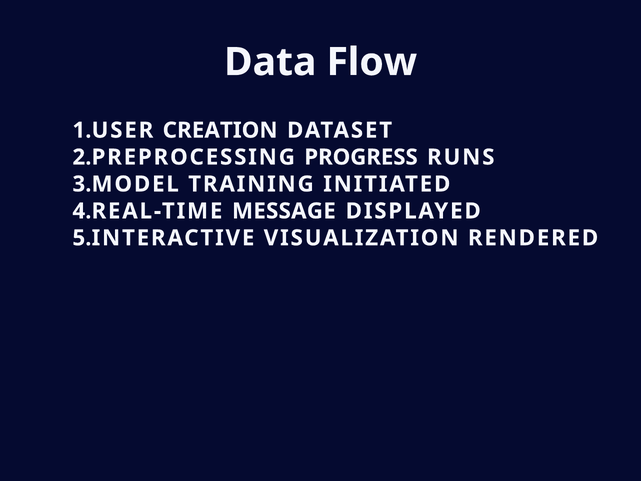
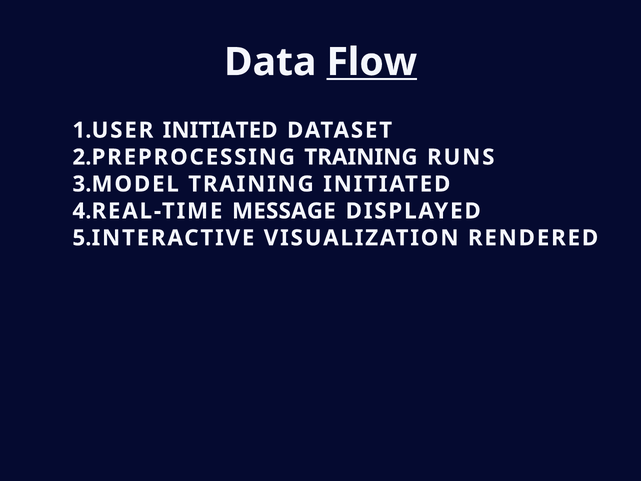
Flow underline: none -> present
CREATION at (220, 130): CREATION -> INITIATED
PROGRESS at (361, 157): PROGRESS -> TRAINING
